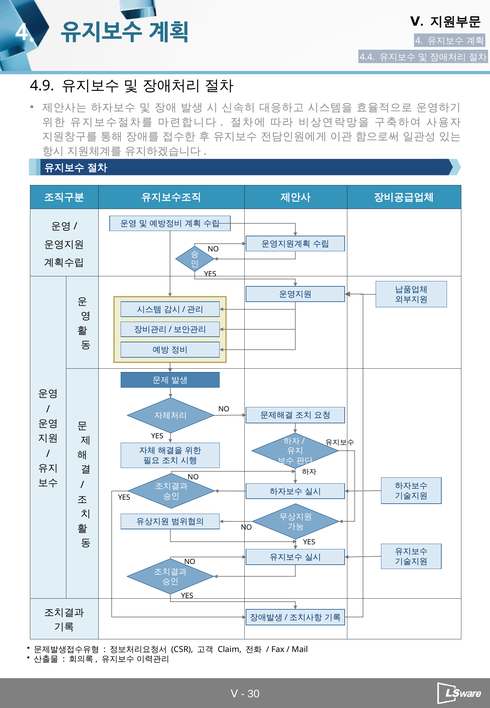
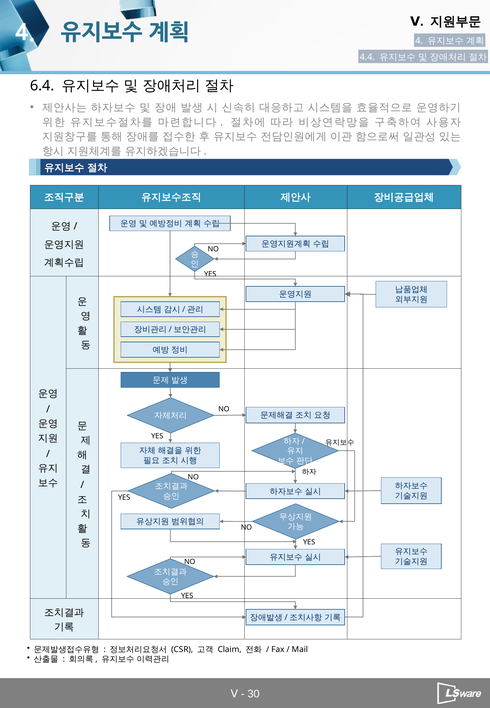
4.9: 4.9 -> 6.4
